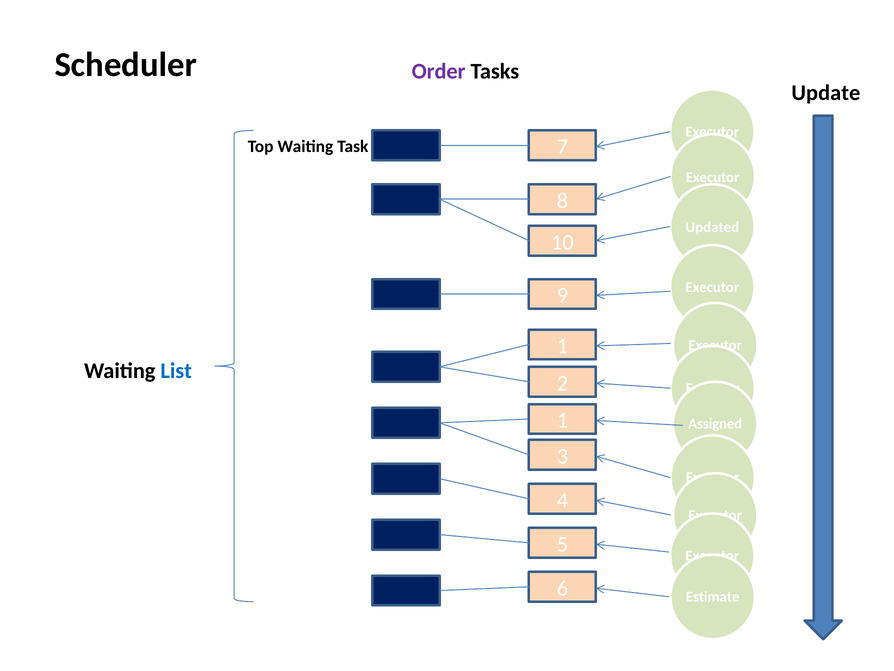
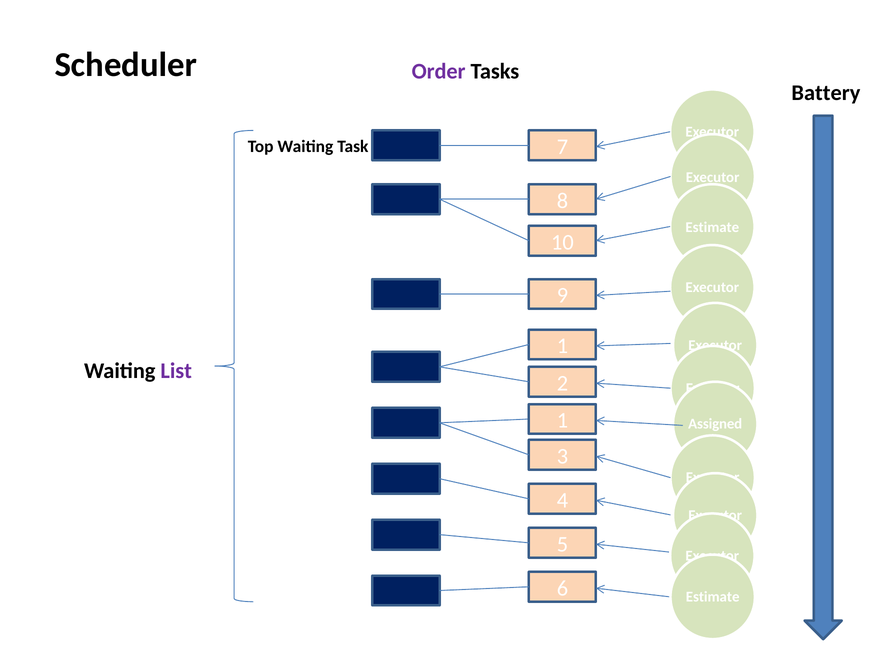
Update: Update -> Battery
Updated at (712, 227): Updated -> Estimate
List colour: blue -> purple
